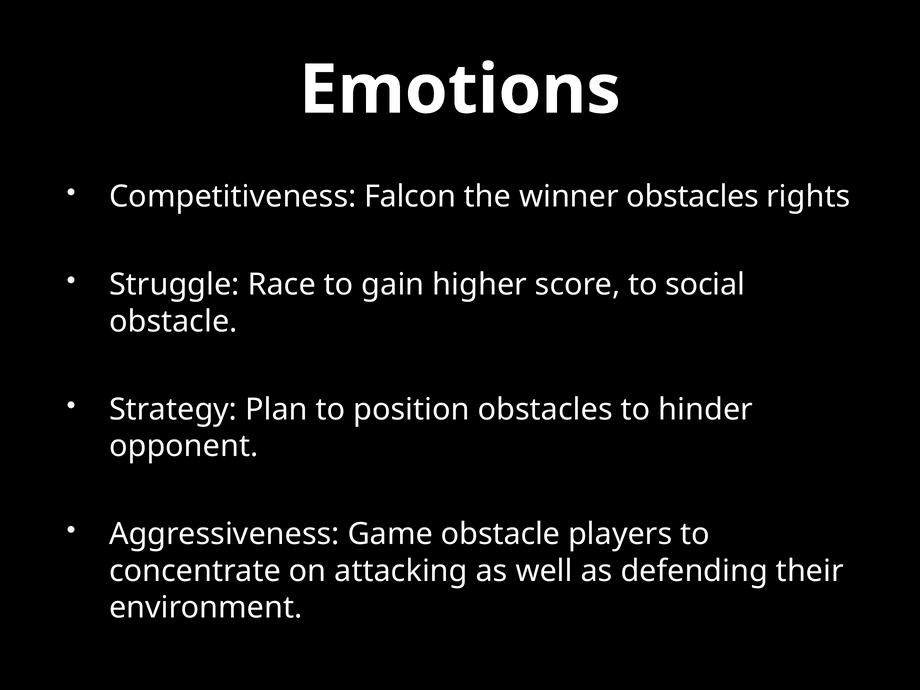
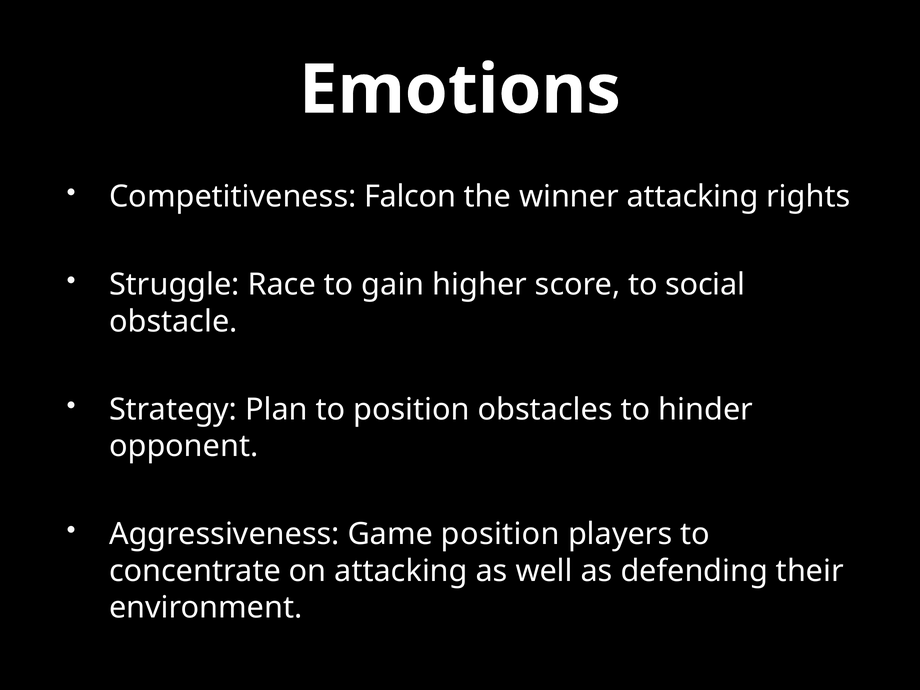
winner obstacles: obstacles -> attacking
Game obstacle: obstacle -> position
